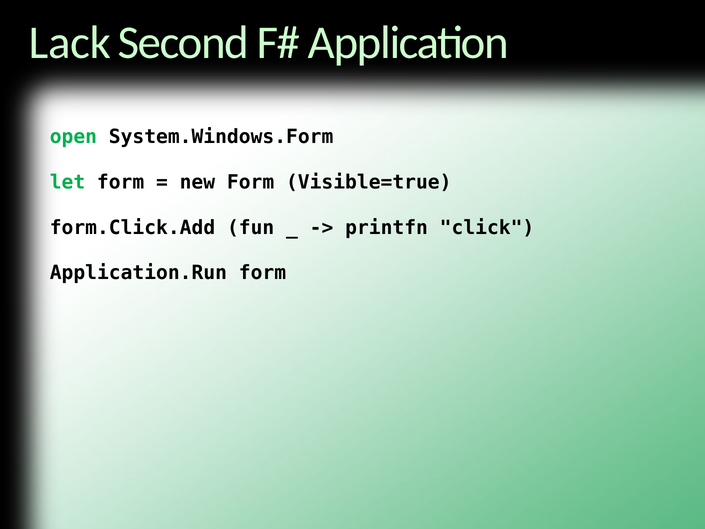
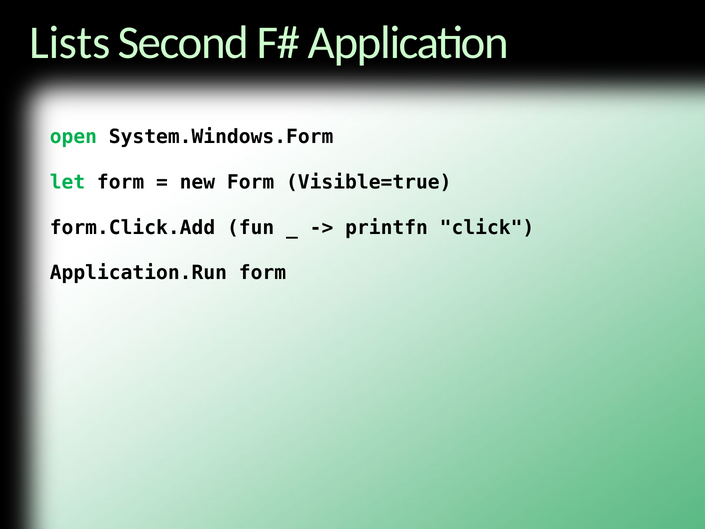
Lack: Lack -> Lists
